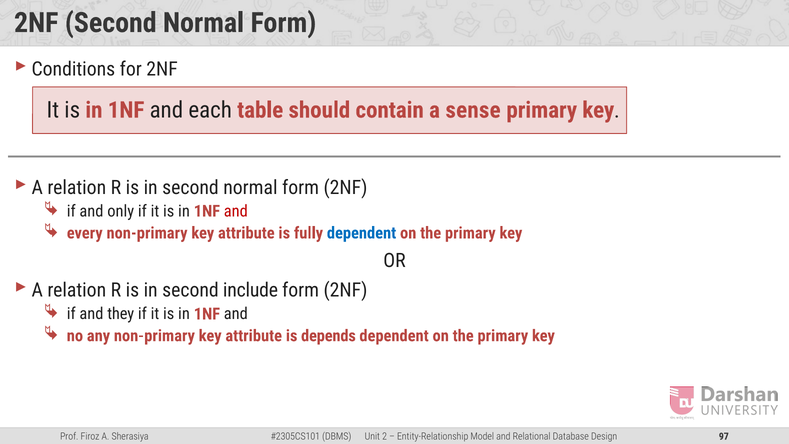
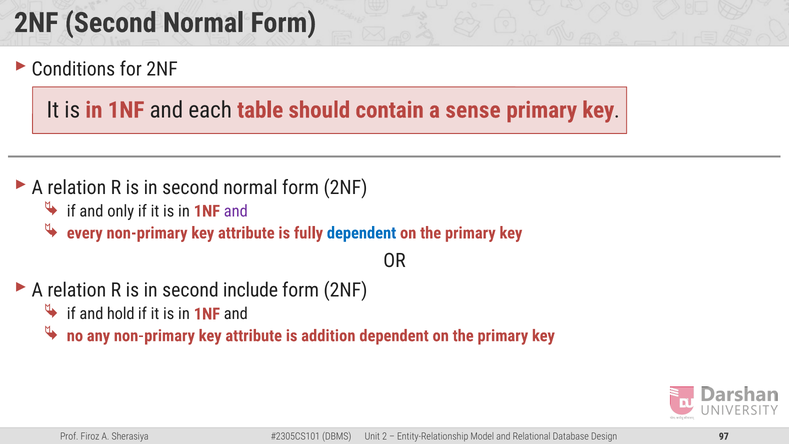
and at (236, 211) colour: red -> purple
they: they -> hold
depends: depends -> addition
